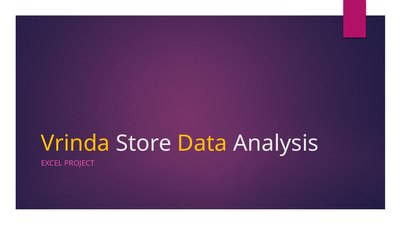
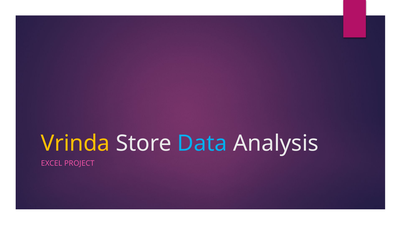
Data colour: yellow -> light blue
